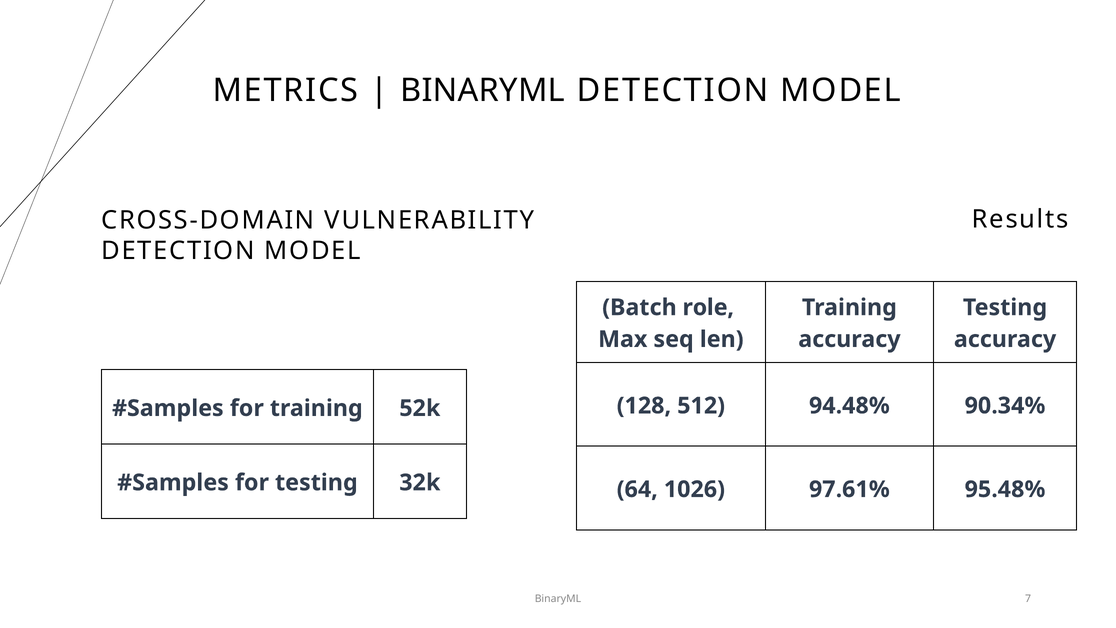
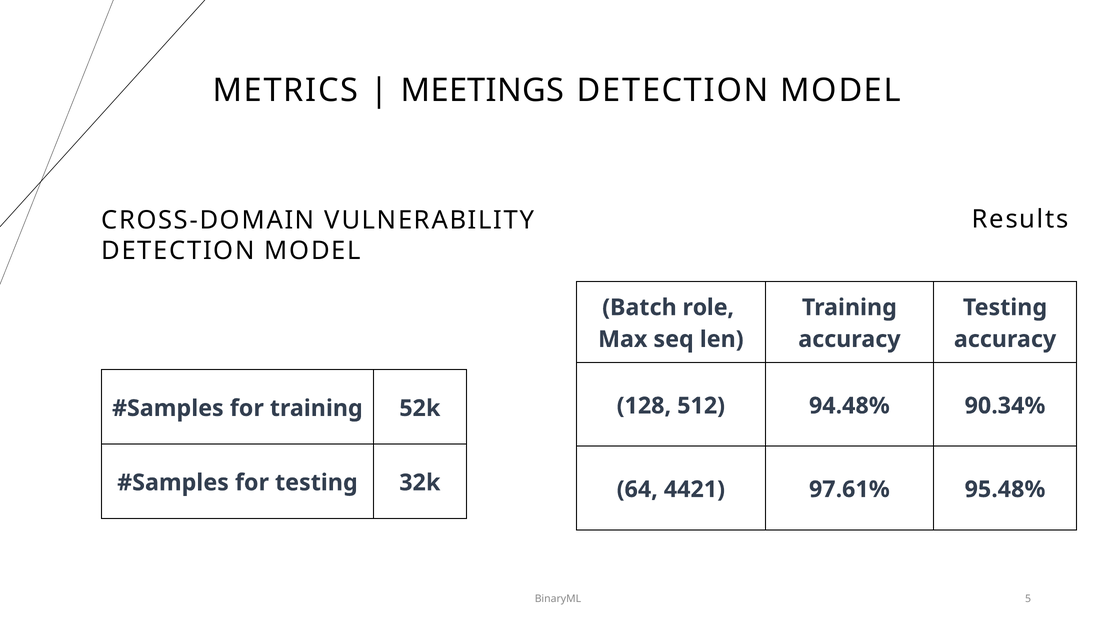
BINARYML at (483, 91): BINARYML -> MEETINGS
1026: 1026 -> 4421
7: 7 -> 5
